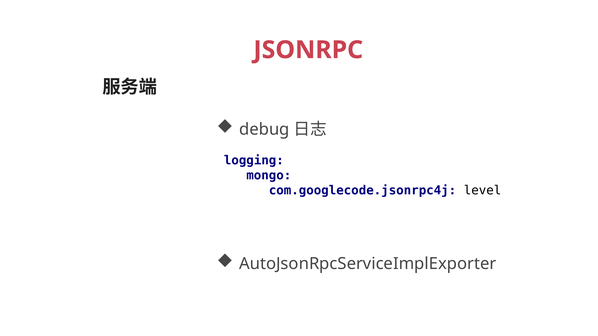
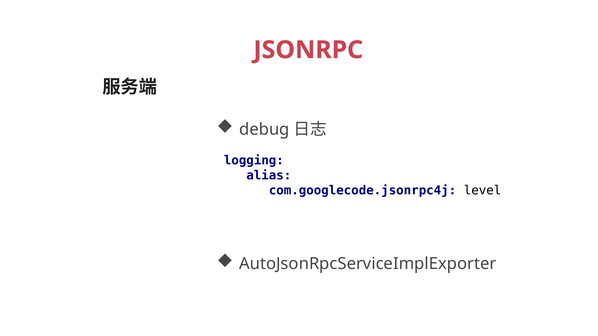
mongo: mongo -> alias
